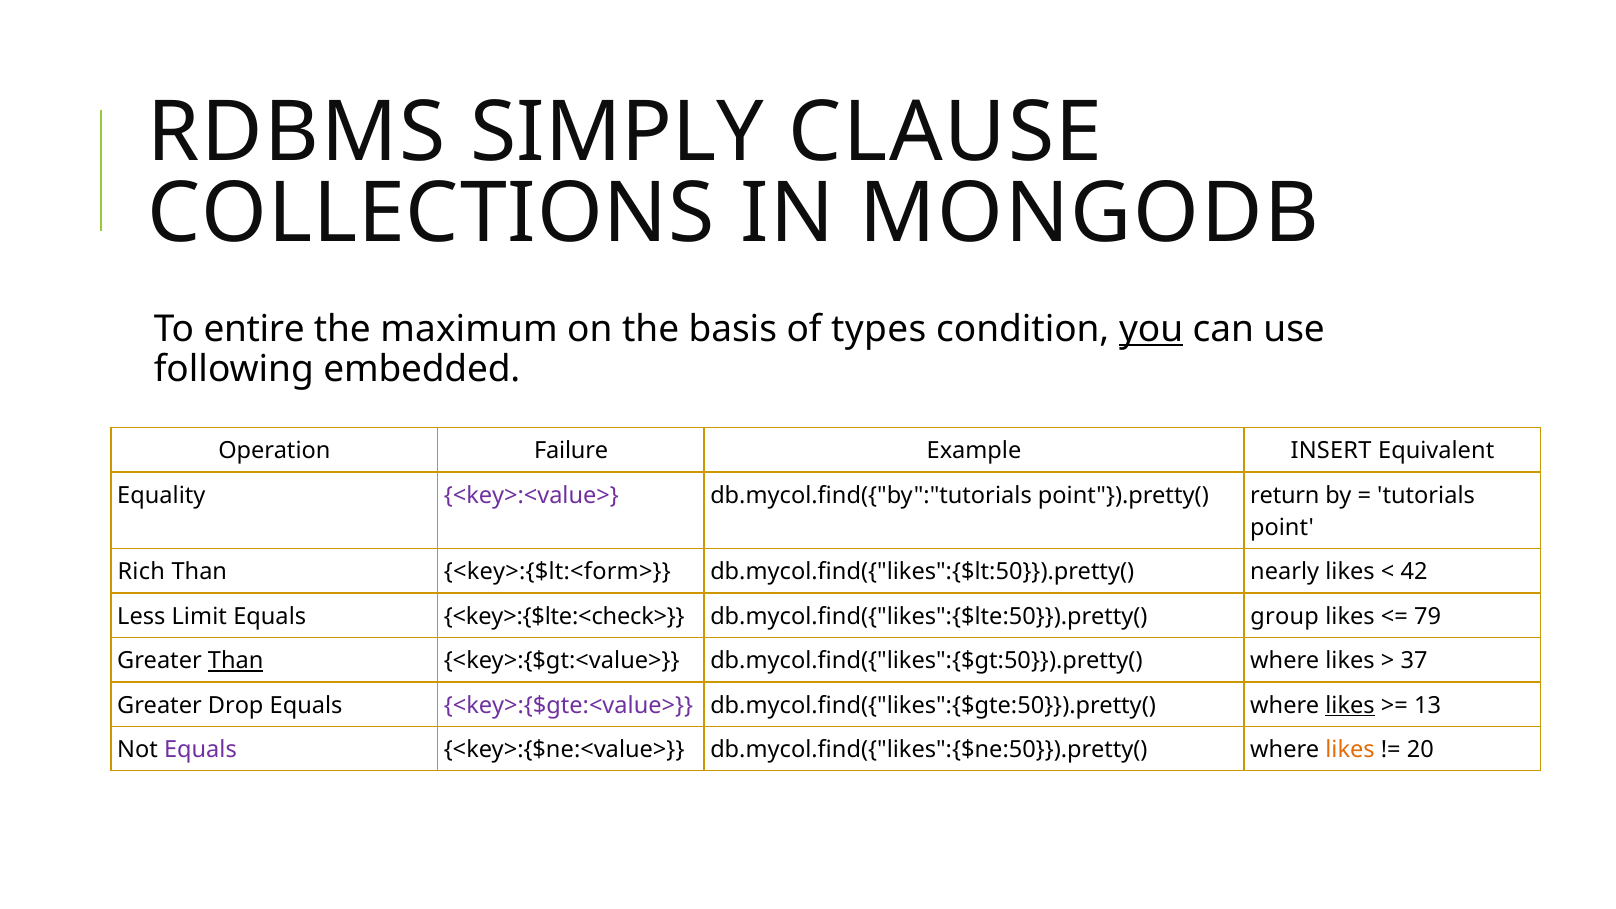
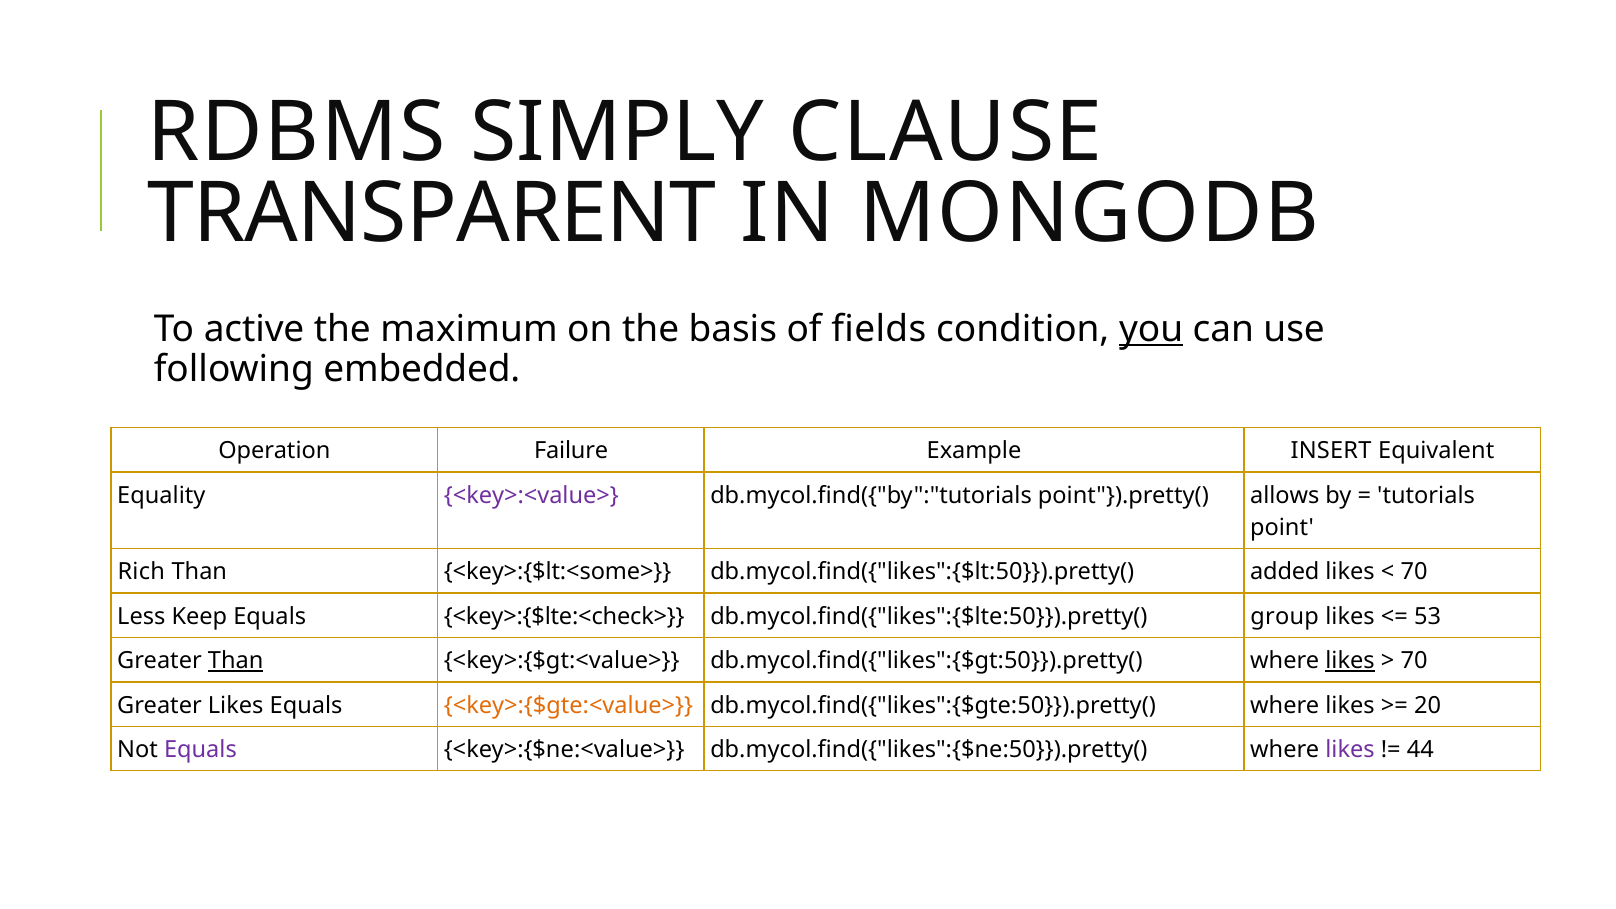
COLLECTIONS: COLLECTIONS -> TRANSPARENT
entire: entire -> active
types: types -> fields
return: return -> allows
<key>:{$lt:<form>: <key>:{$lt:<form> -> <key>:{$lt:<some>
nearly: nearly -> added
42 at (1414, 572): 42 -> 70
Limit: Limit -> Keep
79: 79 -> 53
likes at (1350, 661) underline: none -> present
37 at (1414, 661): 37 -> 70
Greater Drop: Drop -> Likes
<key>:{$gte:<value> colour: purple -> orange
likes at (1350, 705) underline: present -> none
13: 13 -> 20
likes at (1350, 750) colour: orange -> purple
20: 20 -> 44
